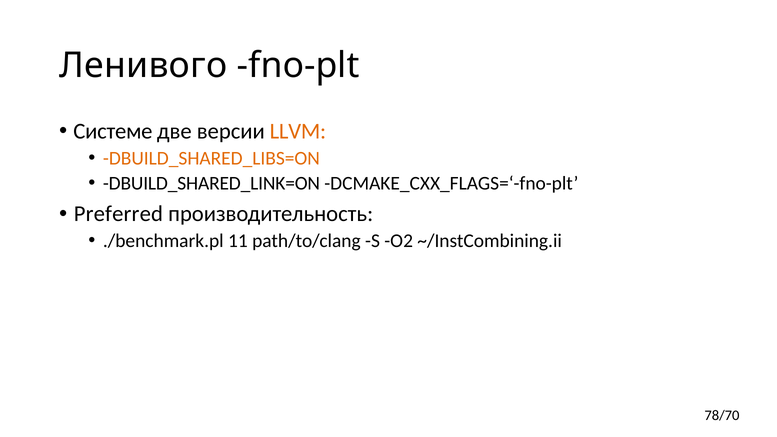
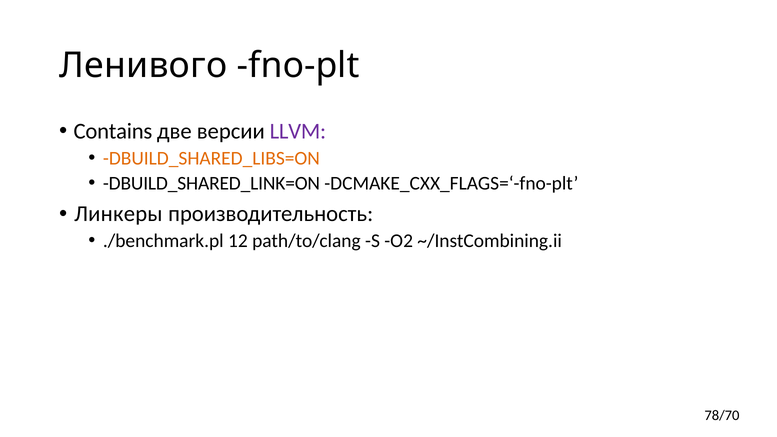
Системе: Системе -> Contains
LLVM colour: orange -> purple
Preferred: Preferred -> Линкеры
11: 11 -> 12
